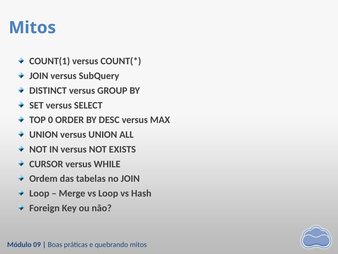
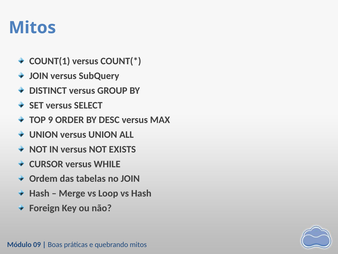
0: 0 -> 9
Loop at (39, 193): Loop -> Hash
